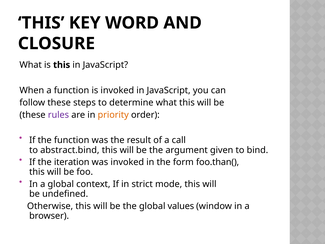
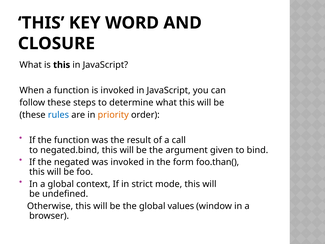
rules colour: purple -> blue
abstract.bind: abstract.bind -> negated.bind
iteration: iteration -> negated
